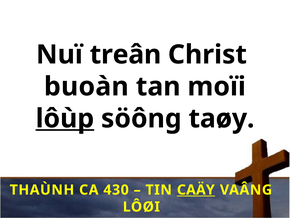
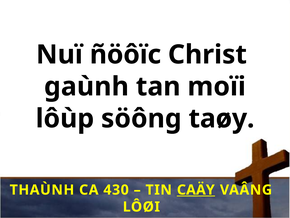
treân: treân -> ñöôïc
buoàn: buoàn -> gaùnh
lôùp underline: present -> none
